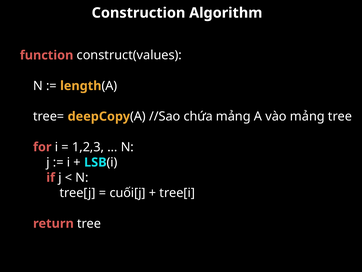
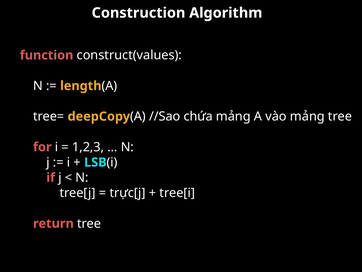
cuối[j: cuối[j -> trực[j
